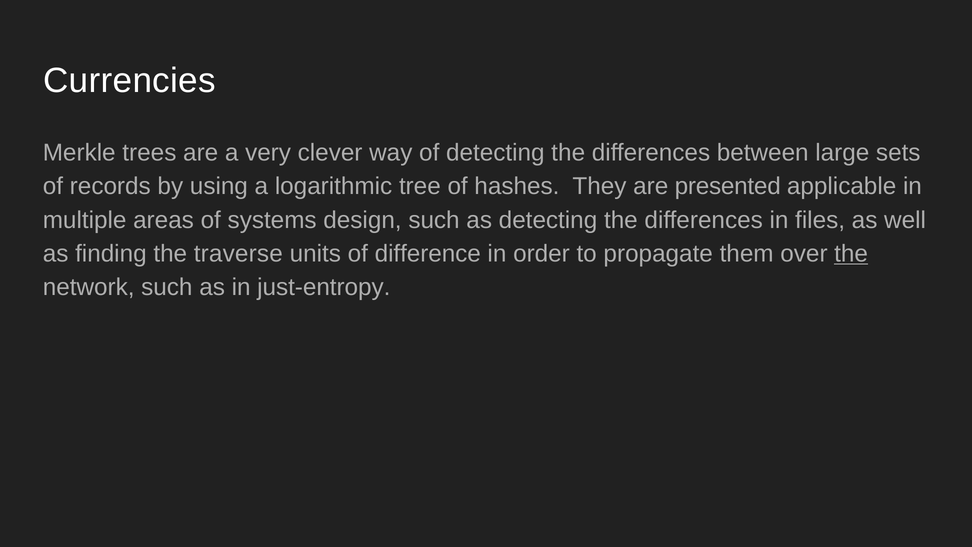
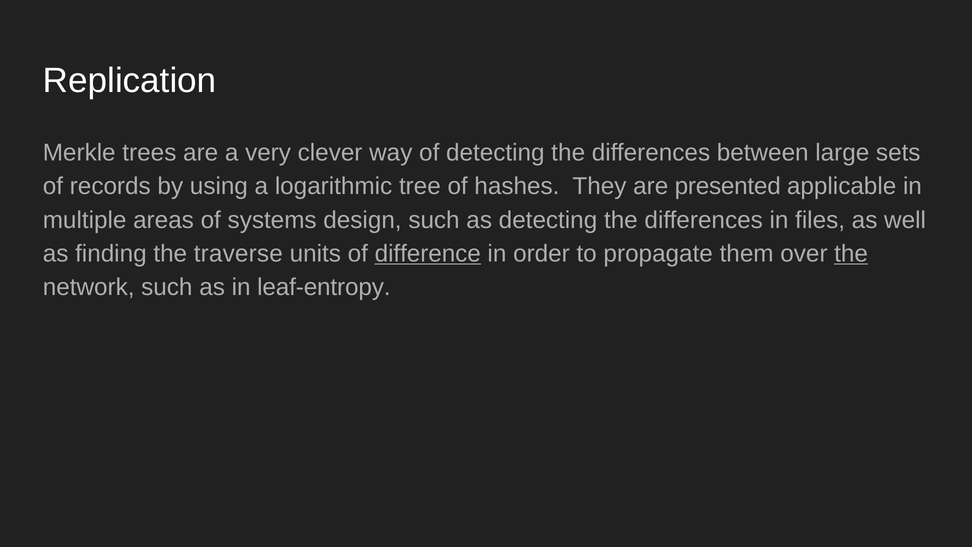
Currencies: Currencies -> Replication
difference underline: none -> present
just-entropy: just-entropy -> leaf-entropy
